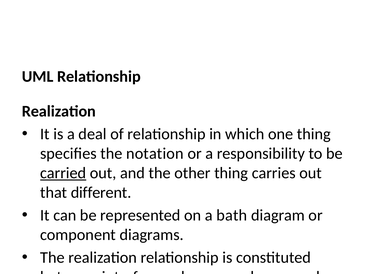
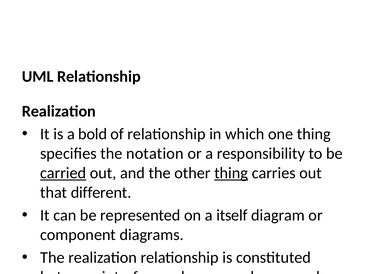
deal: deal -> bold
thing at (231, 173) underline: none -> present
bath: bath -> itself
